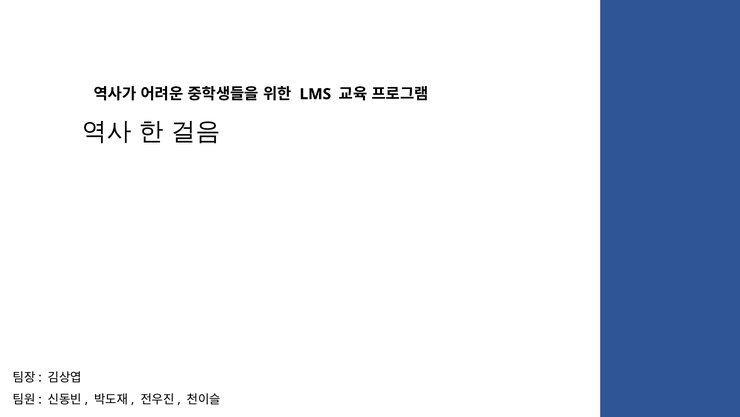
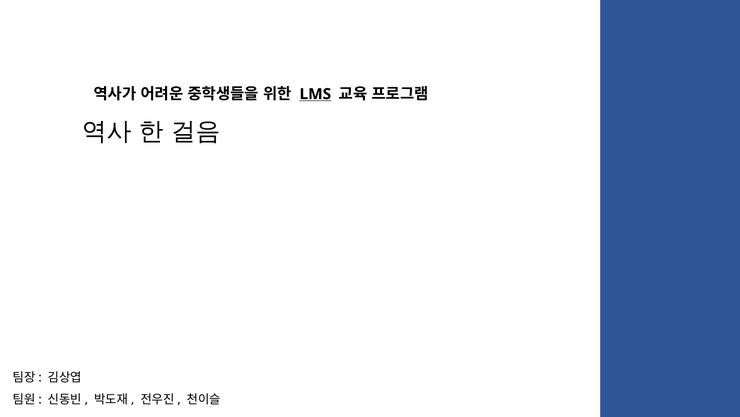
LMS underline: none -> present
